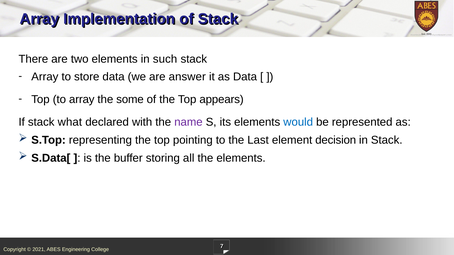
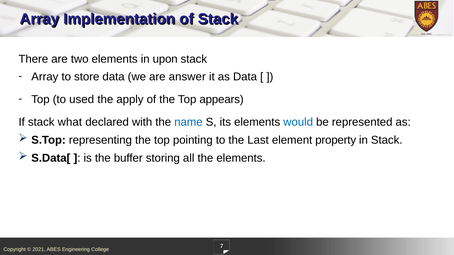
such: such -> upon
to array: array -> used
some: some -> apply
name colour: purple -> blue
decision: decision -> property
